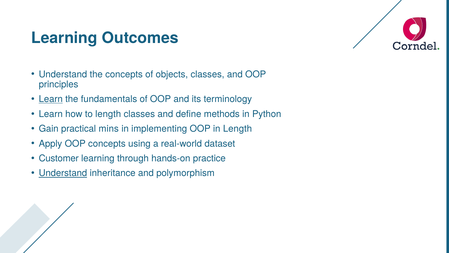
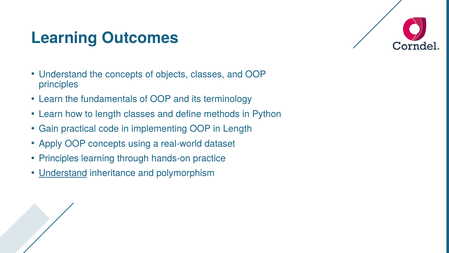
Learn at (51, 99) underline: present -> none
mins: mins -> code
Customer at (59, 158): Customer -> Principles
